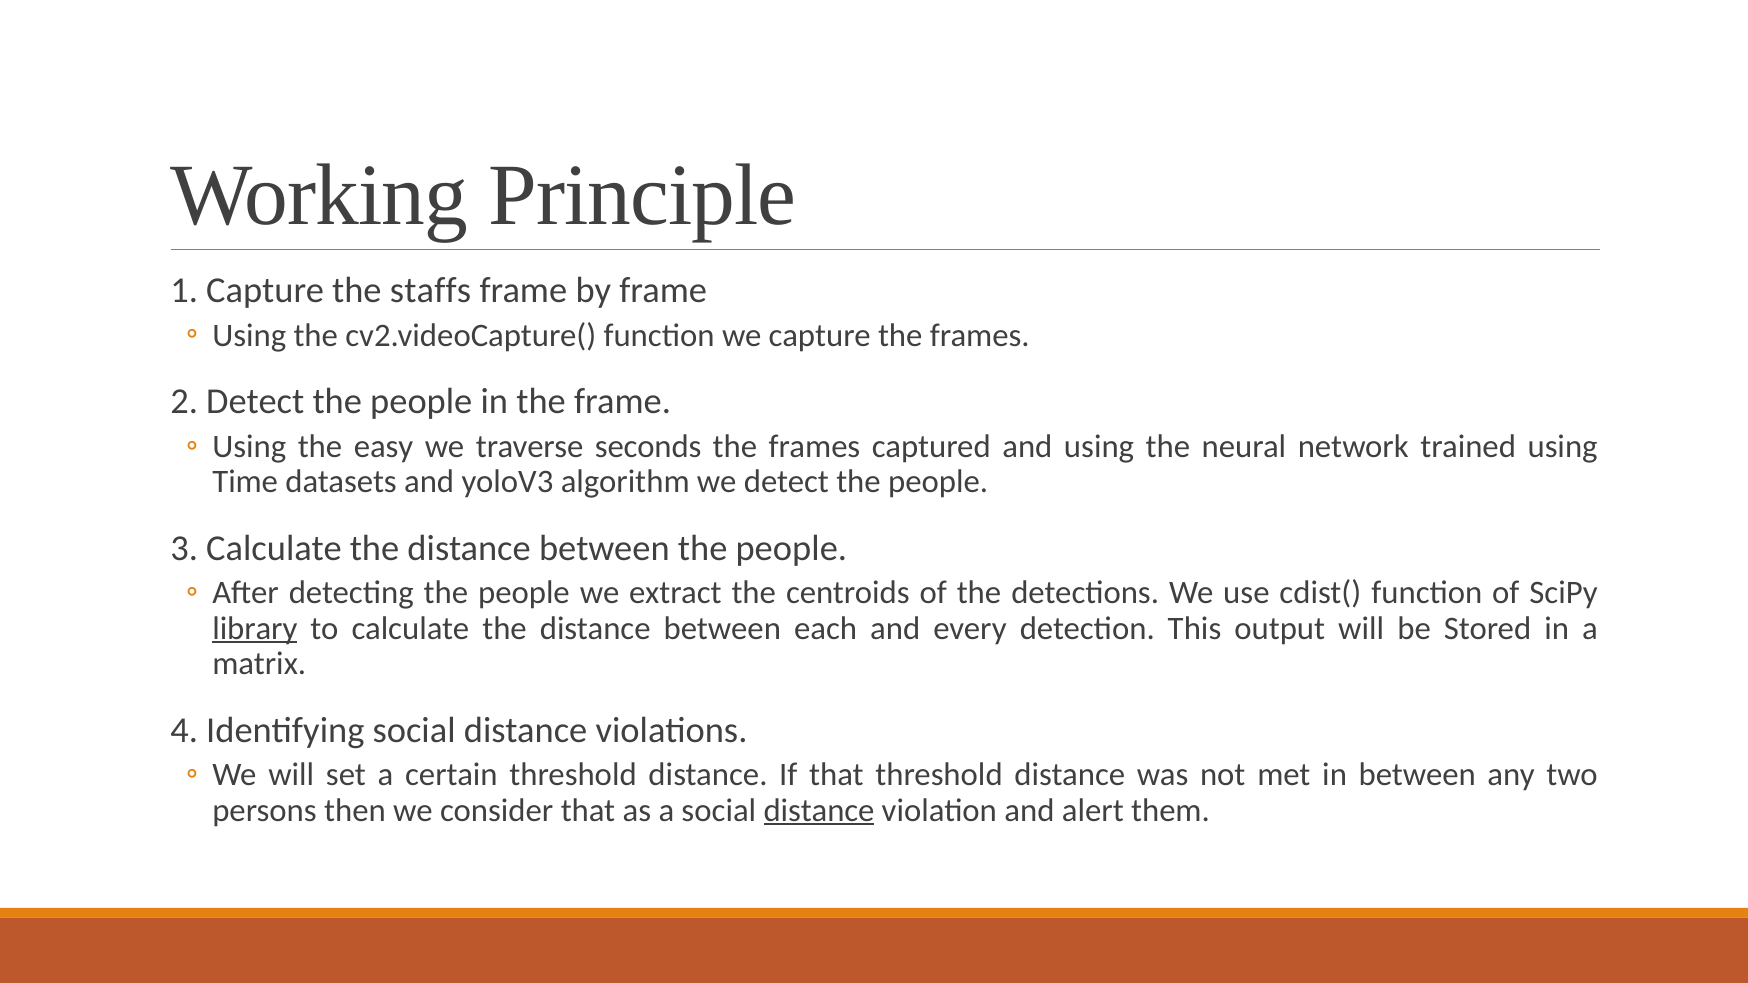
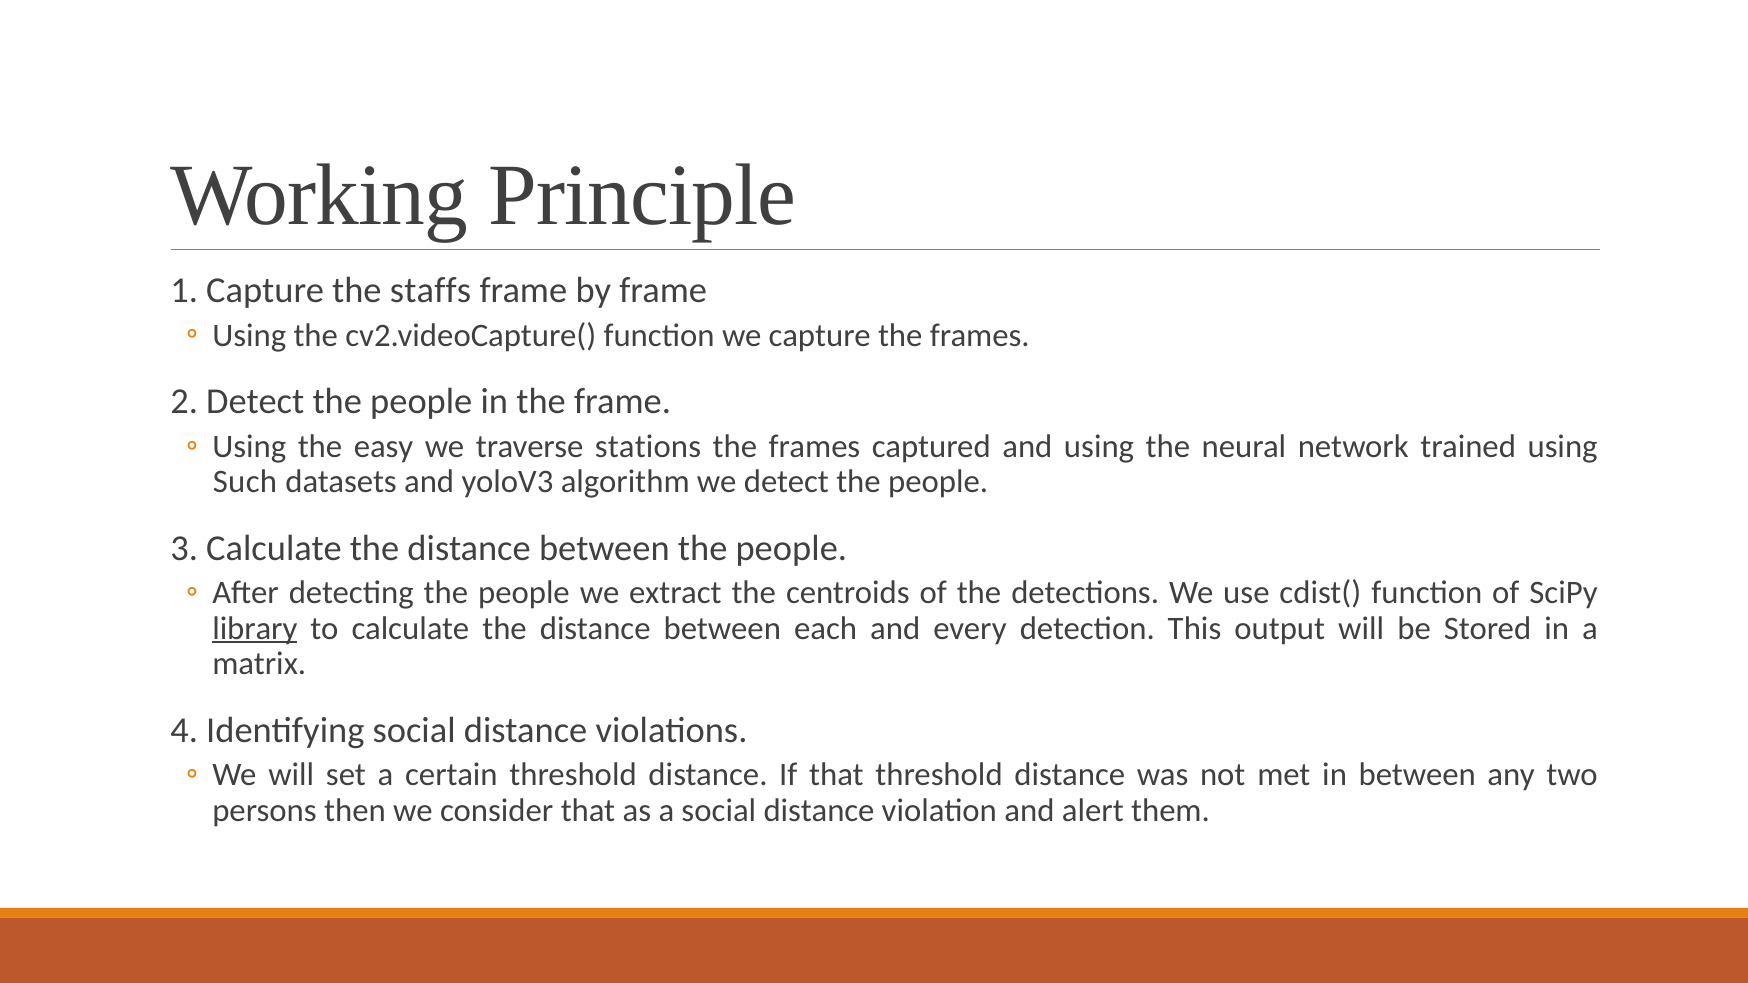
seconds: seconds -> stations
Time: Time -> Such
distance at (819, 811) underline: present -> none
